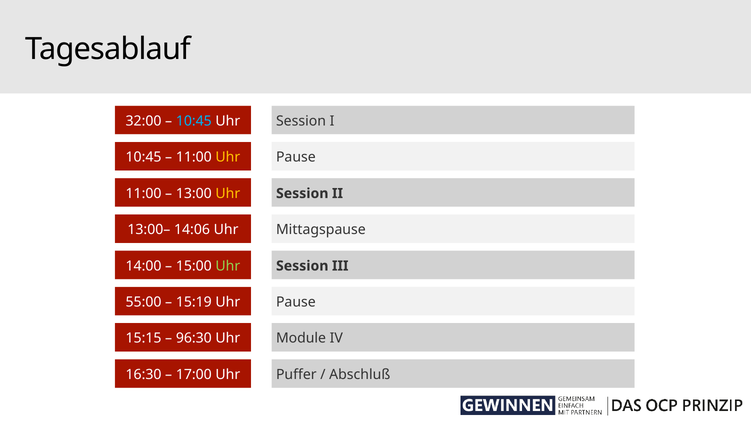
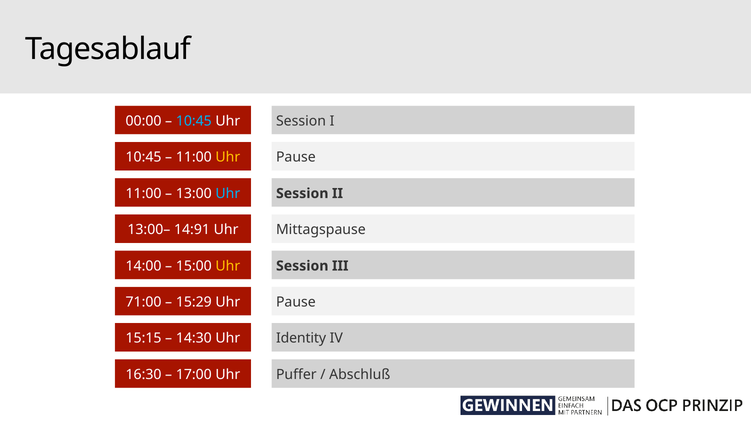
32:00: 32:00 -> 00:00
Uhr at (228, 193) colour: yellow -> light blue
14:06: 14:06 -> 14:91
Uhr at (228, 266) colour: light green -> yellow
55:00: 55:00 -> 71:00
15:19: 15:19 -> 15:29
96:30: 96:30 -> 14:30
Module: Module -> Identity
